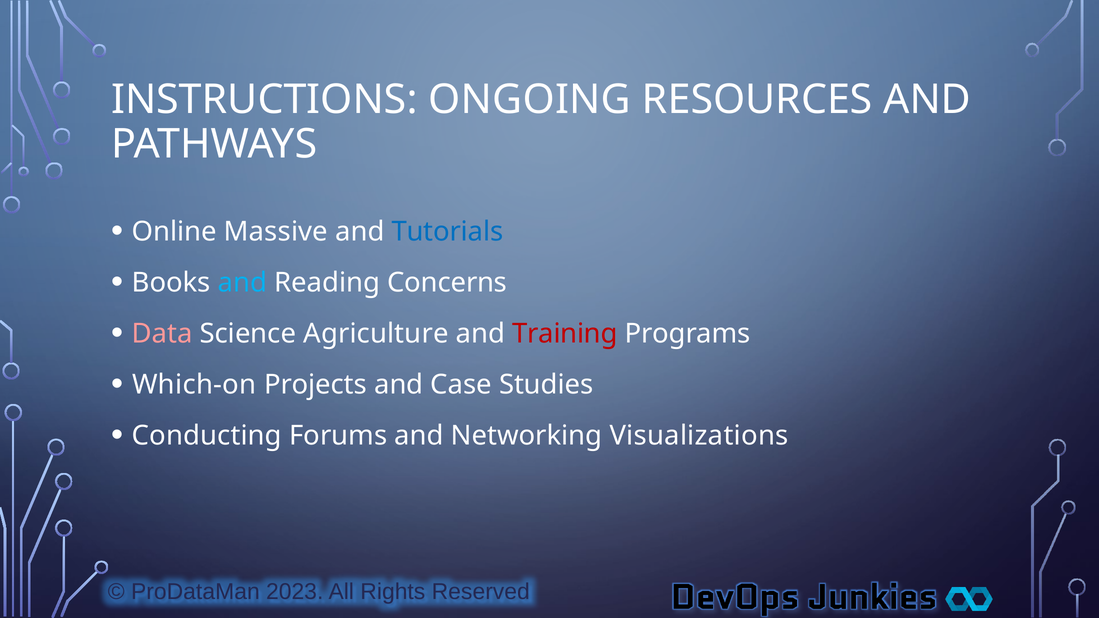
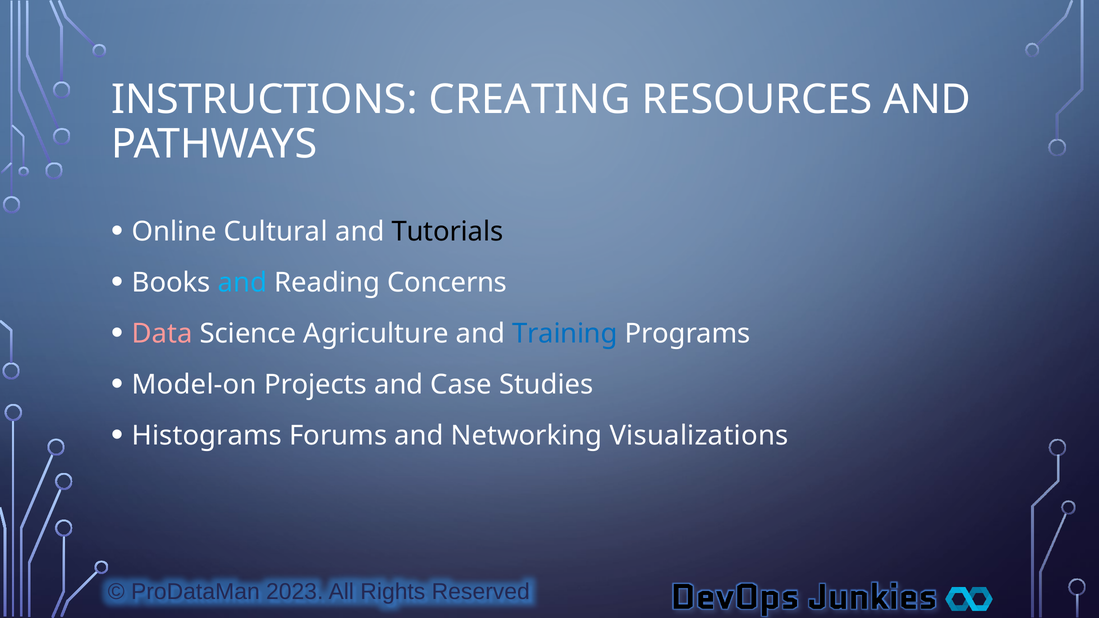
ONGOING: ONGOING -> CREATING
Massive: Massive -> Cultural
Tutorials colour: blue -> black
Training colour: red -> blue
Which-on: Which-on -> Model-on
Conducting: Conducting -> Histograms
